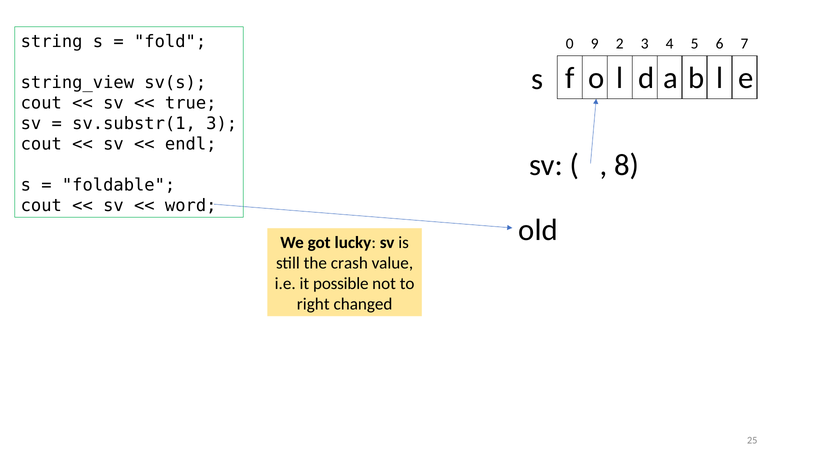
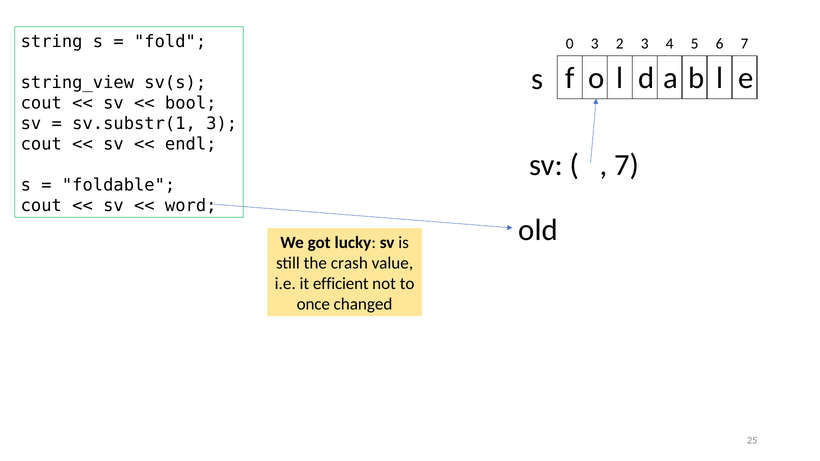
0 9: 9 -> 3
true: true -> bool
8 at (627, 165): 8 -> 7
possible: possible -> efficient
right: right -> once
